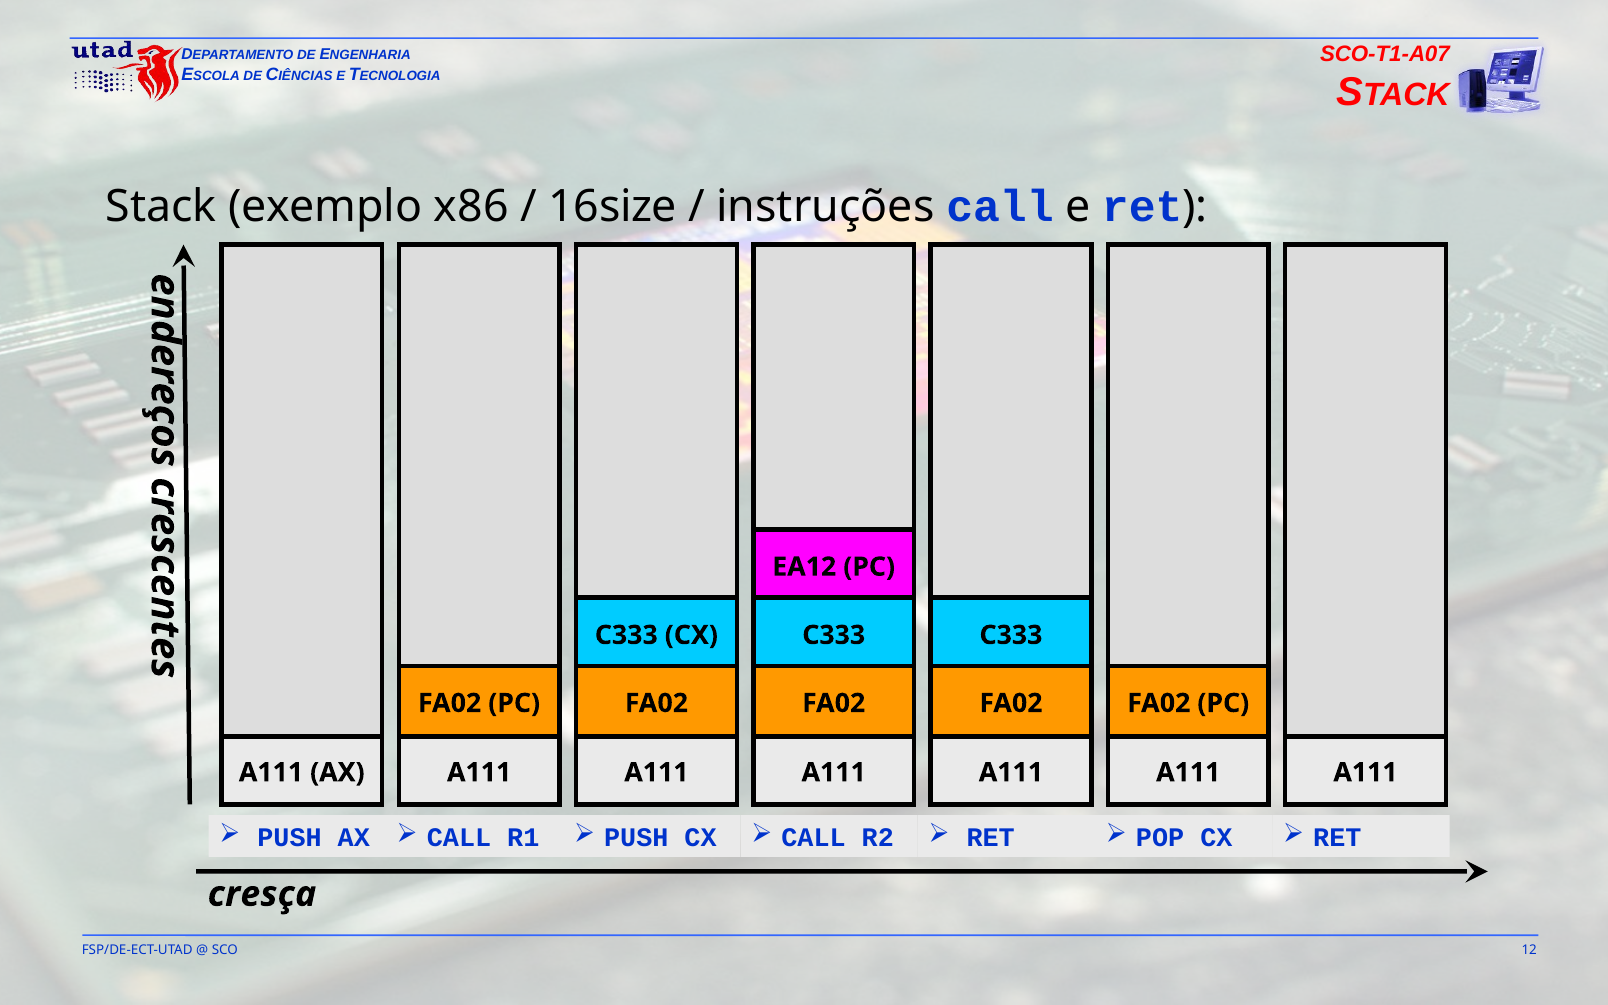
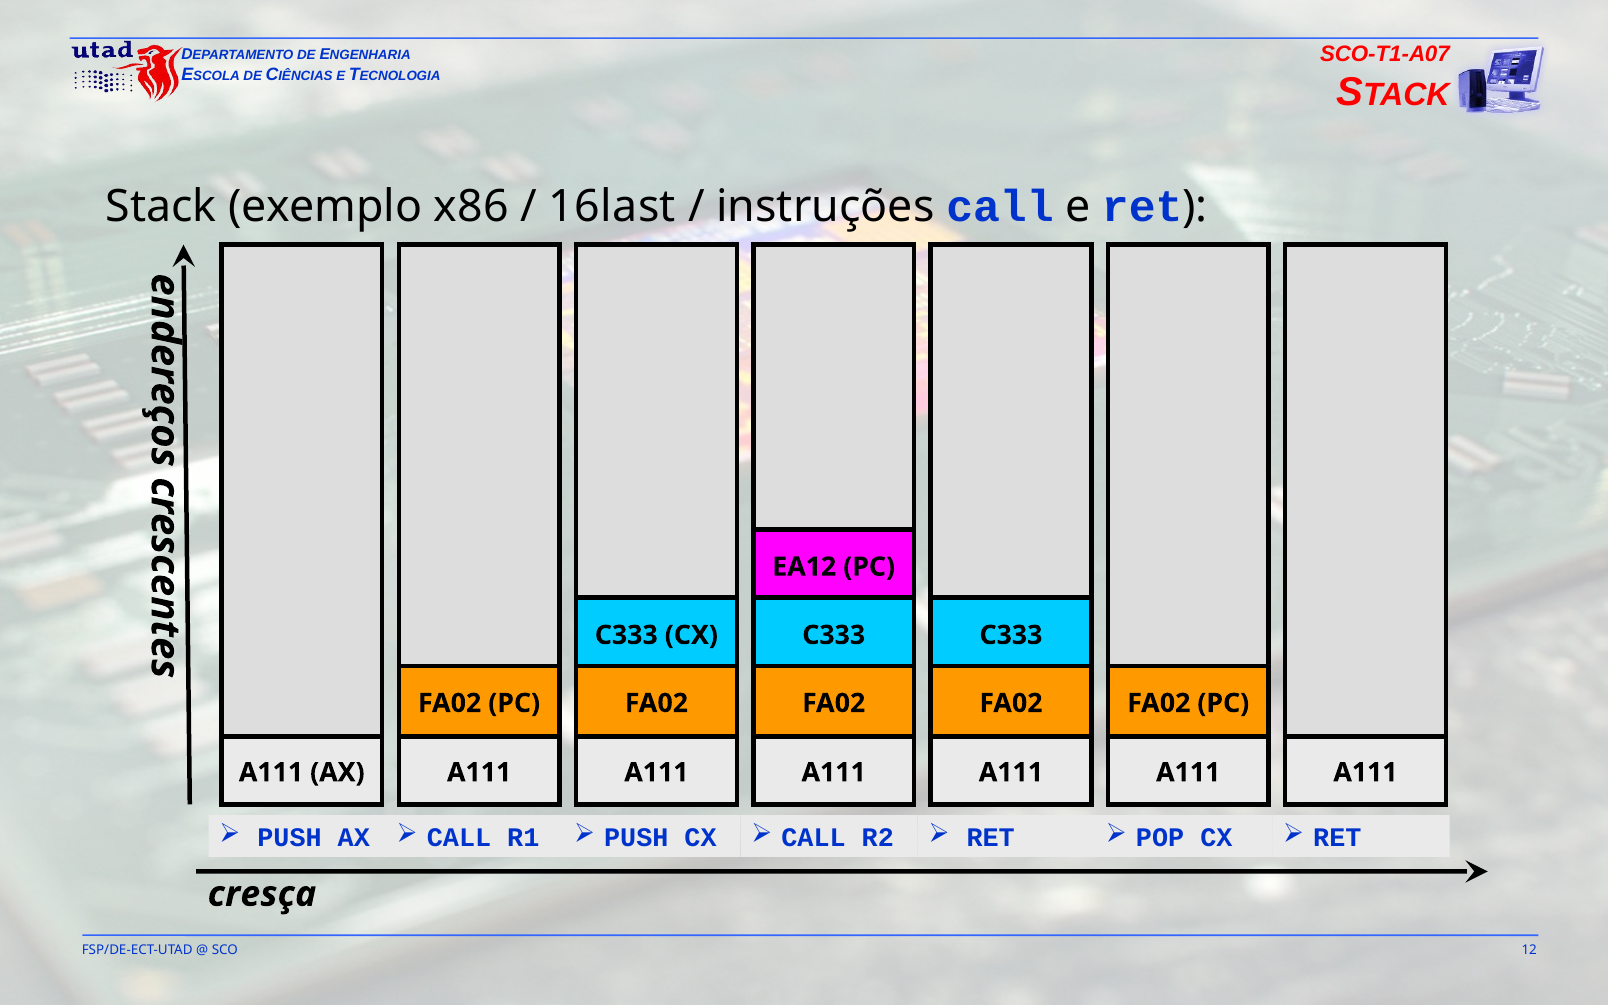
16size: 16size -> 16last
